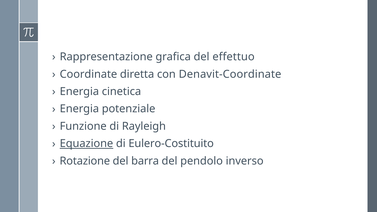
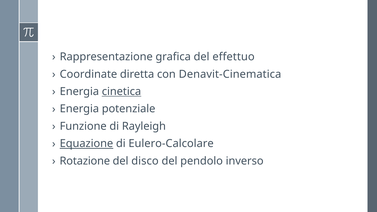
Denavit-Coordinate: Denavit-Coordinate -> Denavit-Cinematica
cinetica underline: none -> present
Eulero-Costituito: Eulero-Costituito -> Eulero-Calcolare
barra: barra -> disco
